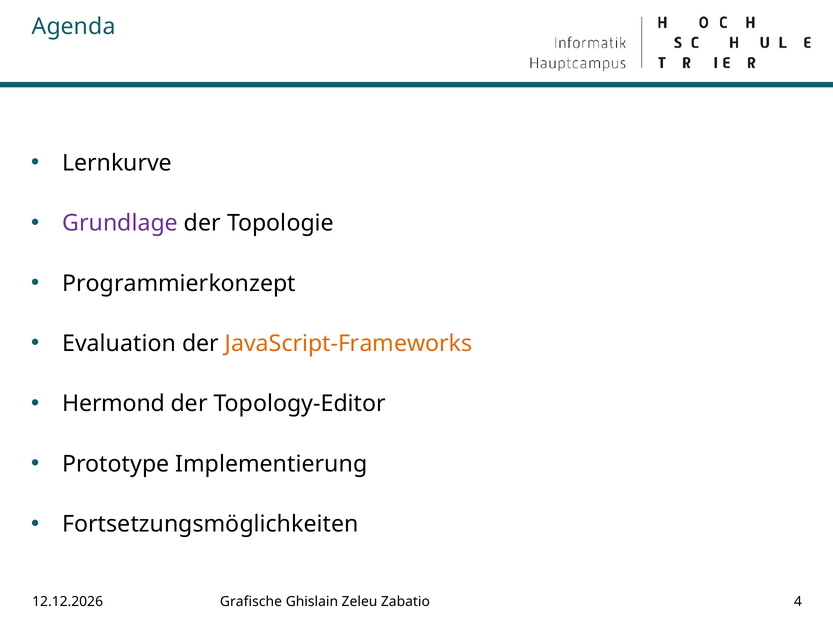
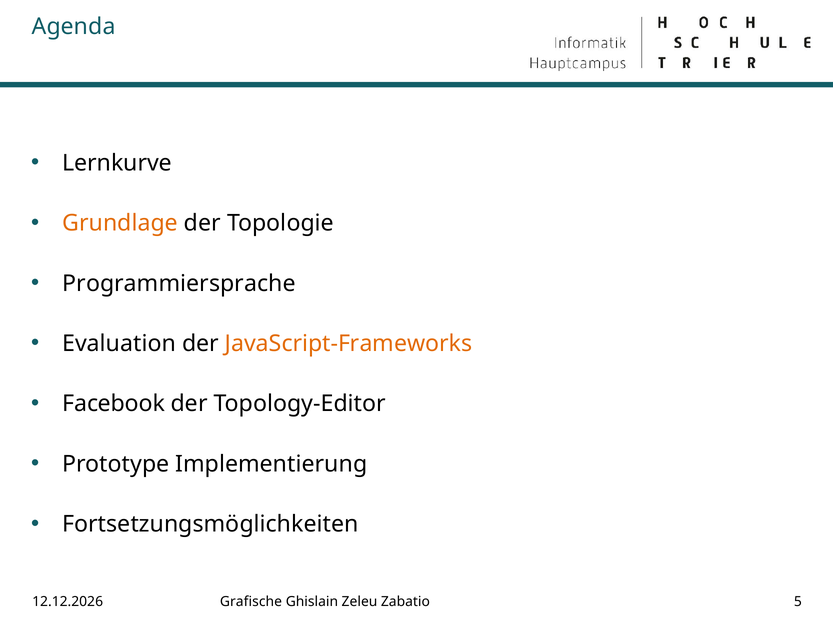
Grundlage colour: purple -> orange
Programmierkonzept: Programmierkonzept -> Programmiersprache
Hermond: Hermond -> Facebook
4: 4 -> 5
